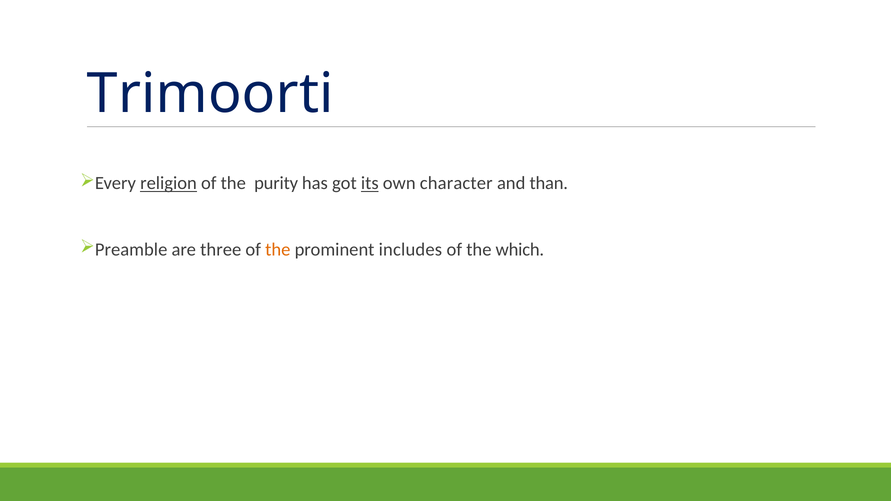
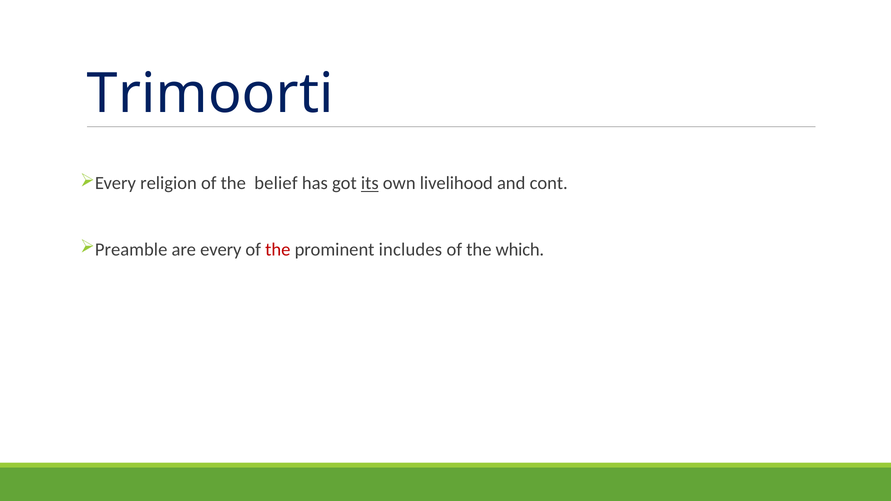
religion underline: present -> none
purity: purity -> belief
character: character -> livelihood
than: than -> cont
are three: three -> every
the at (278, 250) colour: orange -> red
